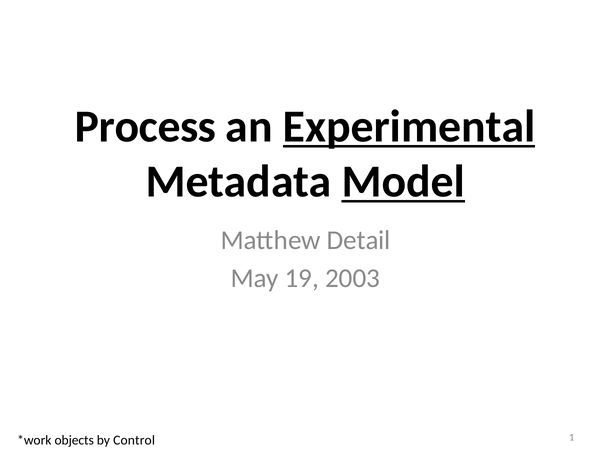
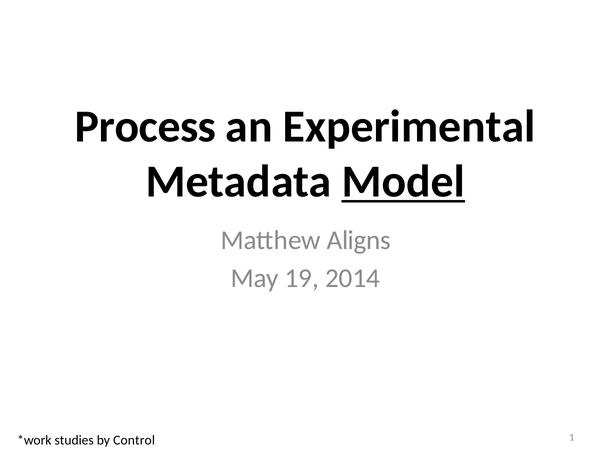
Experimental underline: present -> none
Detail: Detail -> Aligns
2003: 2003 -> 2014
objects: objects -> studies
